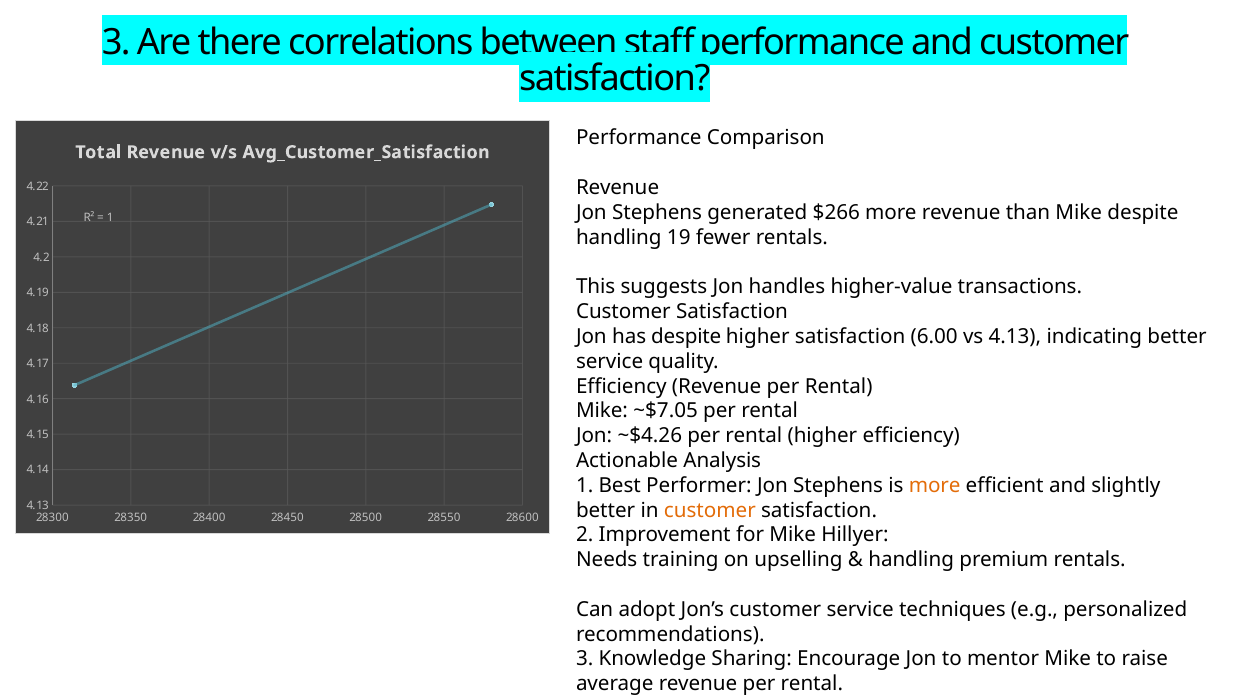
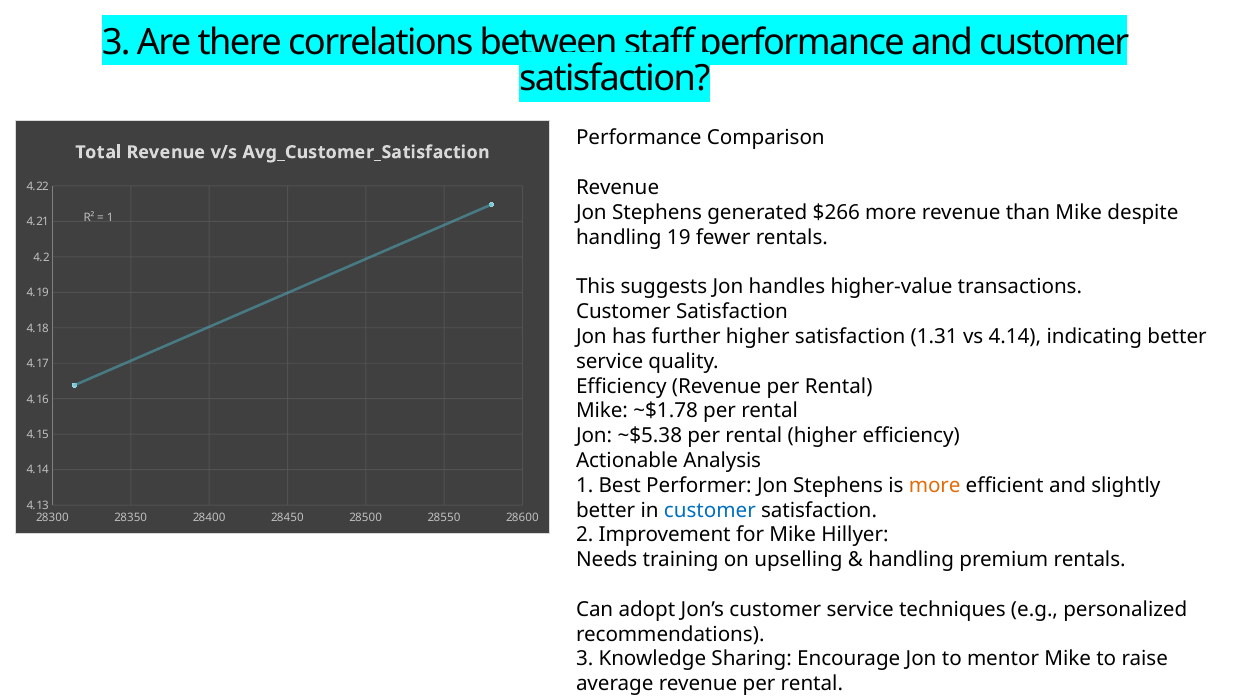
has despite: despite -> further
6.00: 6.00 -> 1.31
vs 4.13: 4.13 -> 4.14
~$7.05: ~$7.05 -> ~$1.78
~$4.26: ~$4.26 -> ~$5.38
customer at (710, 510) colour: orange -> blue
